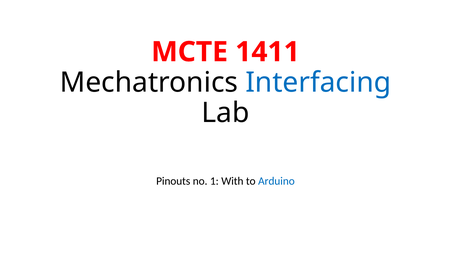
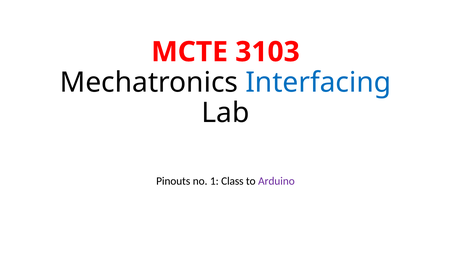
1411: 1411 -> 3103
With: With -> Class
Arduino colour: blue -> purple
